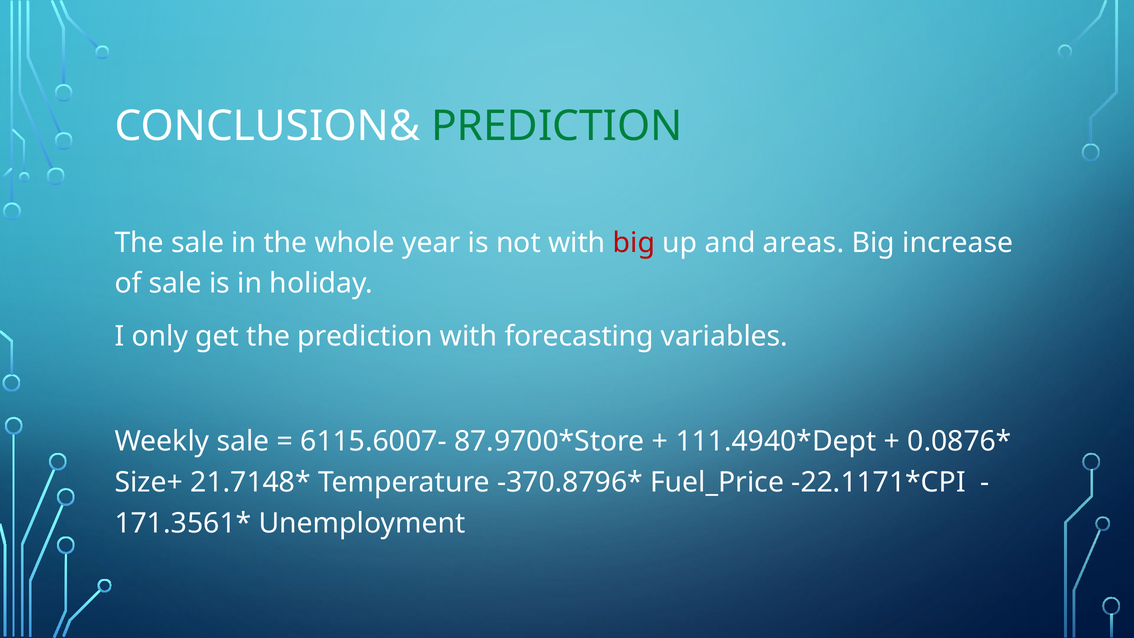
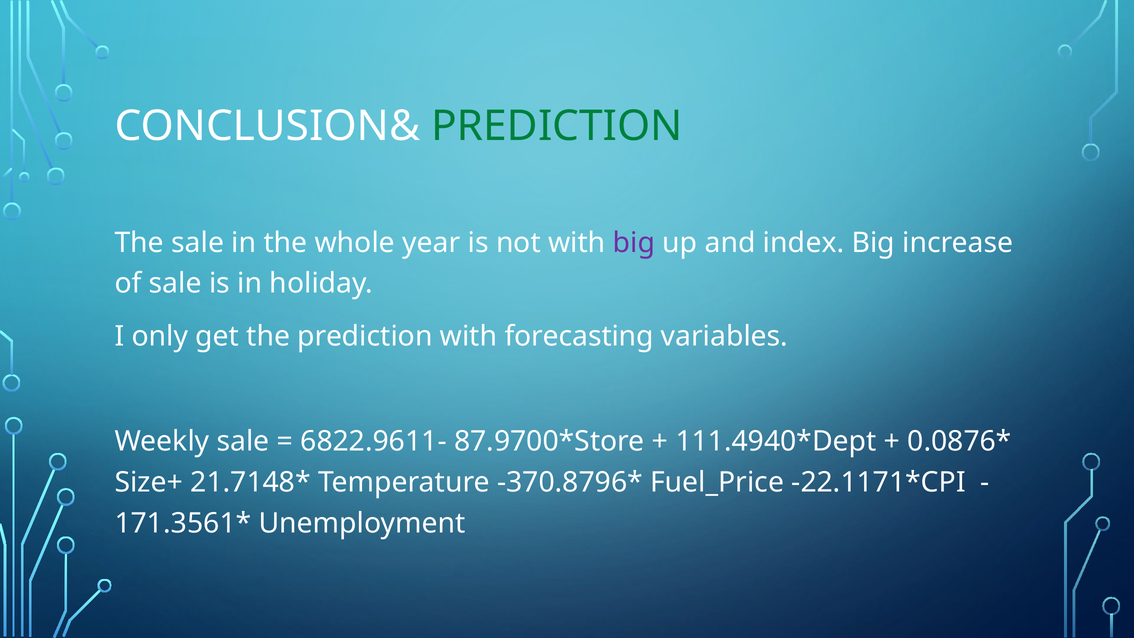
big at (634, 243) colour: red -> purple
areas: areas -> index
6115.6007-: 6115.6007- -> 6822.9611-
